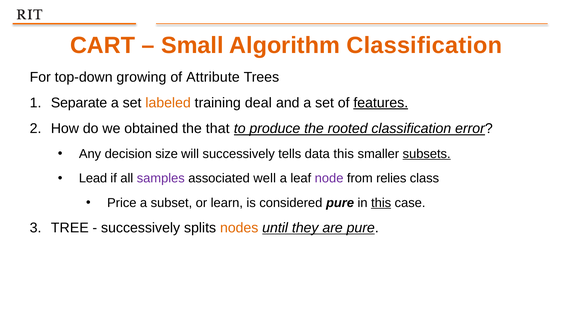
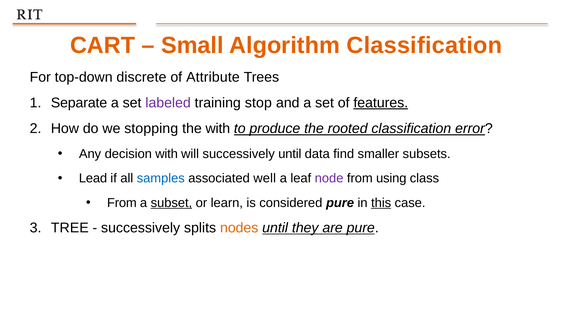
growing: growing -> discrete
labeled colour: orange -> purple
deal: deal -> stop
obtained: obtained -> stopping
the that: that -> with
decision size: size -> with
successively tells: tells -> until
data this: this -> find
subsets underline: present -> none
samples colour: purple -> blue
relies: relies -> using
Price at (122, 203): Price -> From
subset underline: none -> present
